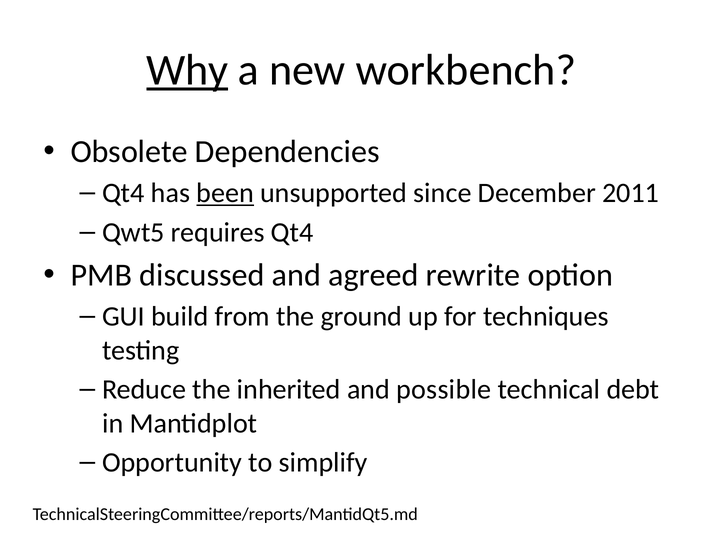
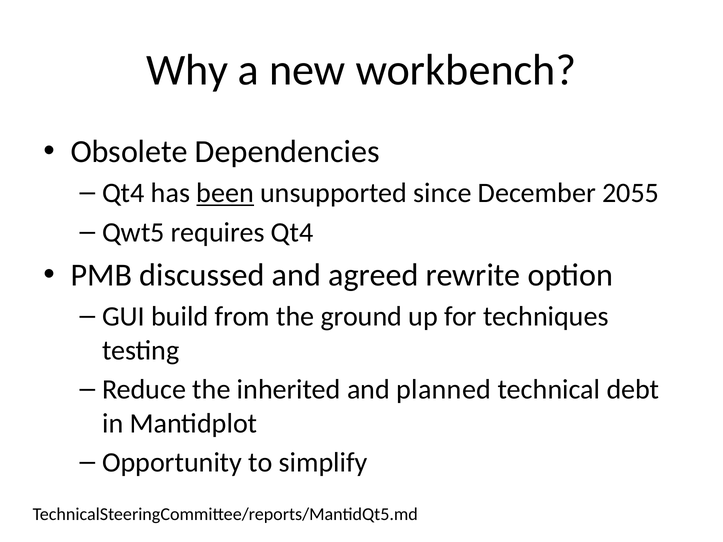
Why underline: present -> none
2011: 2011 -> 2055
possible: possible -> planned
